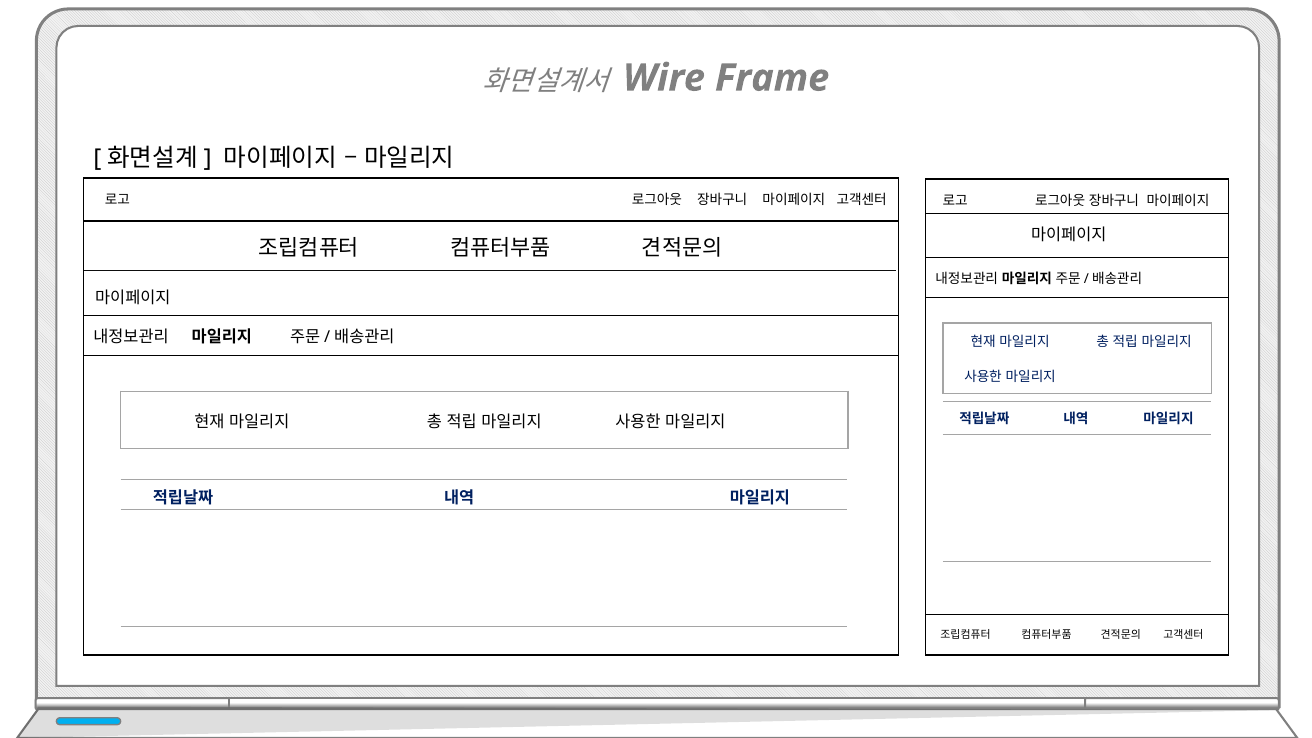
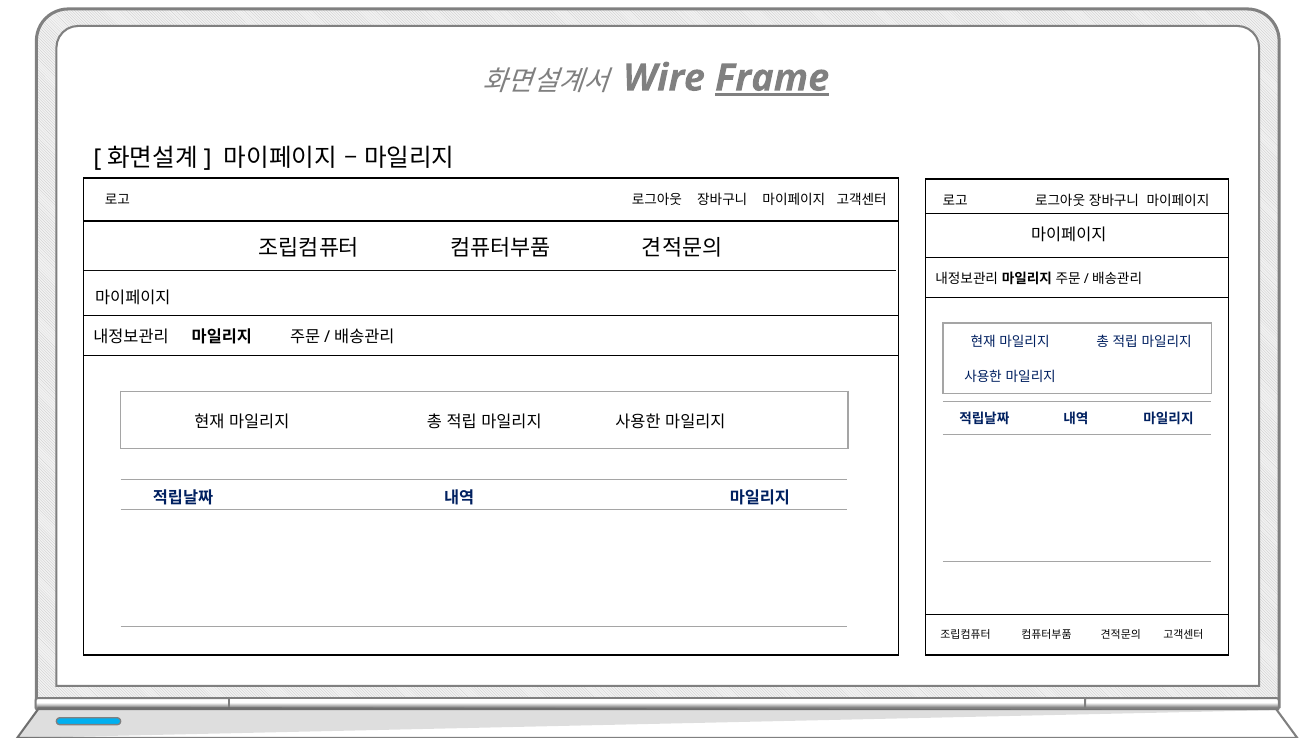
Frame underline: none -> present
